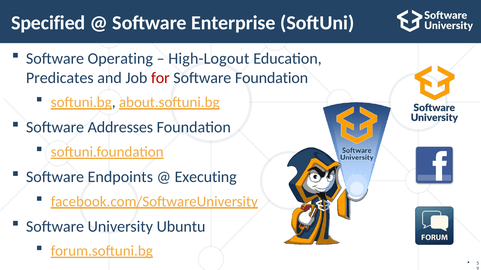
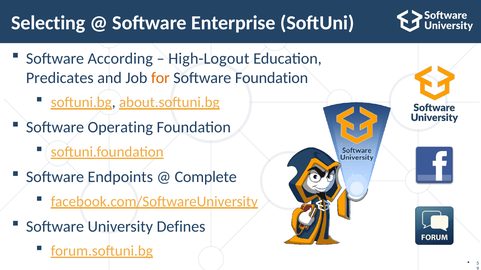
Specified: Specified -> Selecting
Operating: Operating -> According
for colour: red -> orange
Addresses: Addresses -> Operating
Executing: Executing -> Complete
Ubuntu: Ubuntu -> Defines
